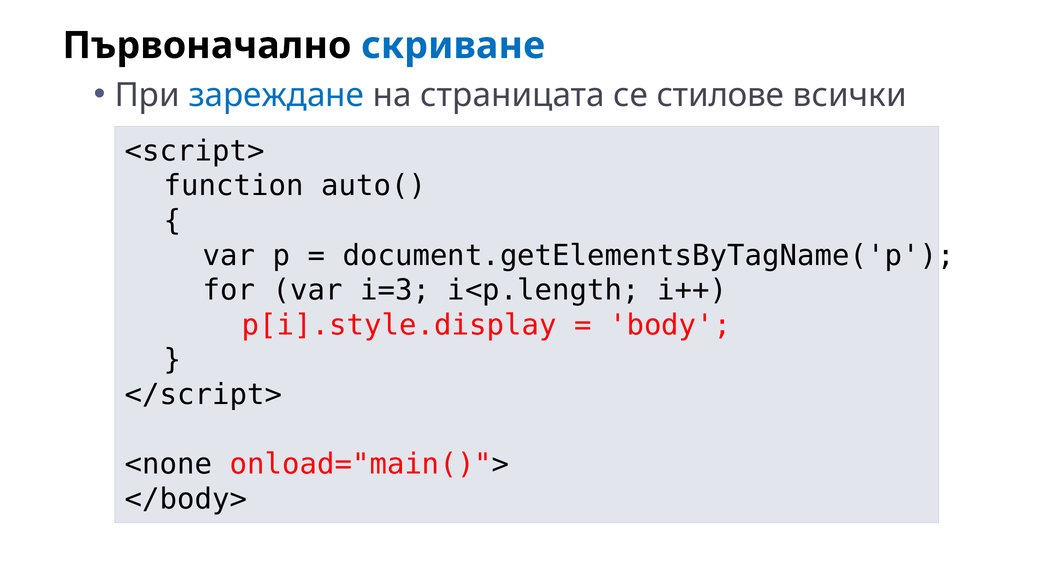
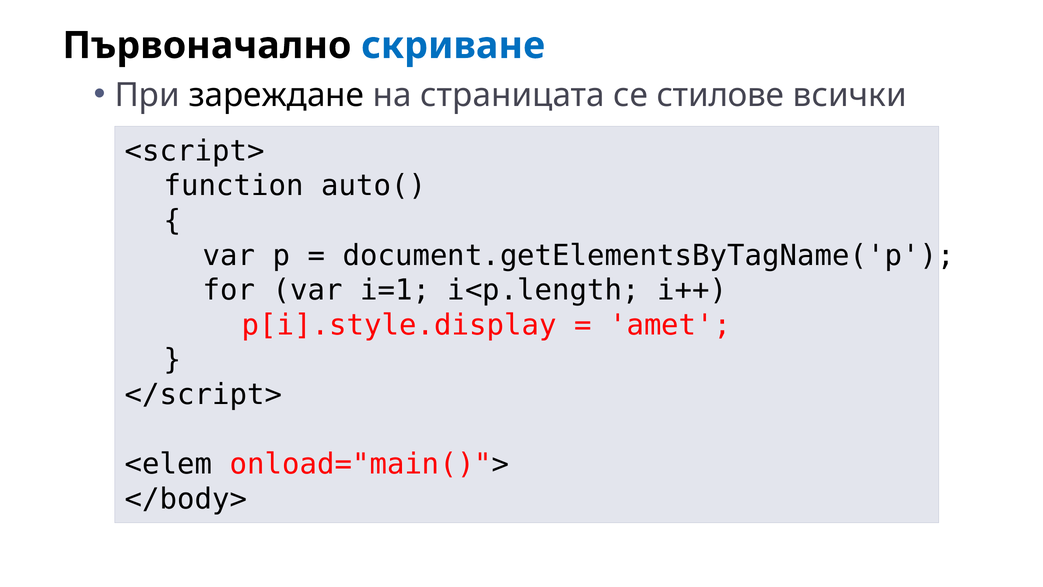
зареждане colour: blue -> black
i=3: i=3 -> i=1
body: body -> amet
<none: <none -> <elem
